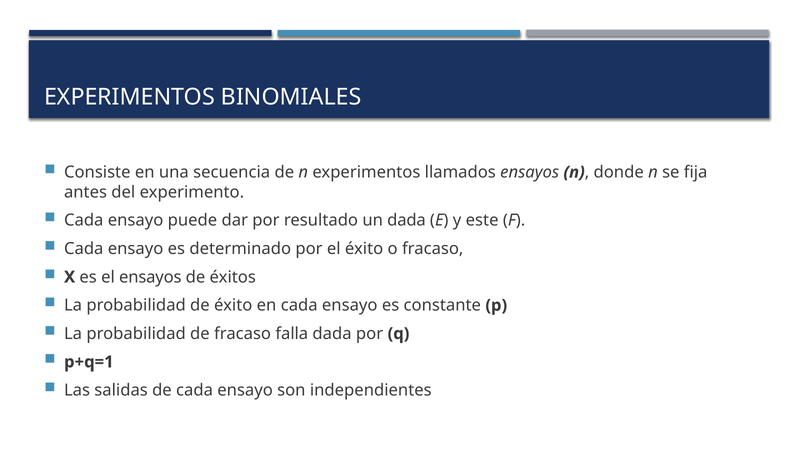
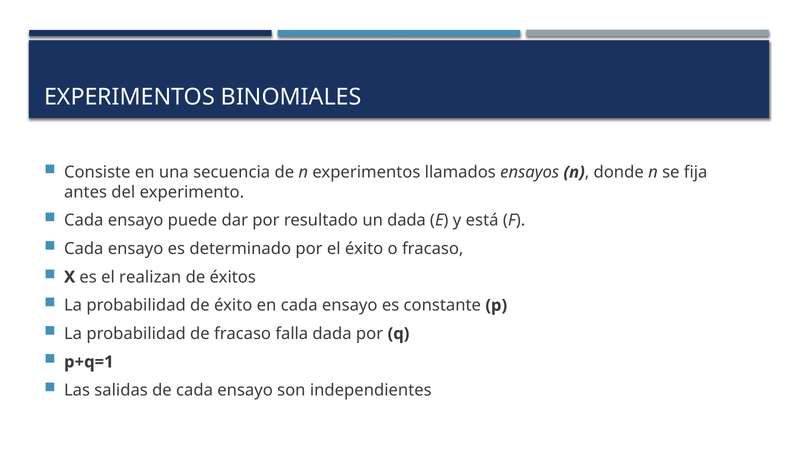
este: este -> está
el ensayos: ensayos -> realizan
